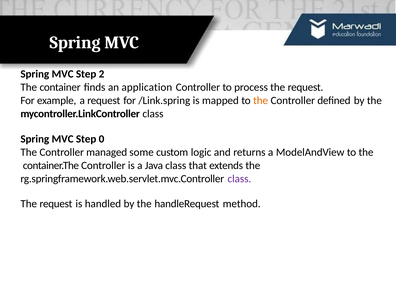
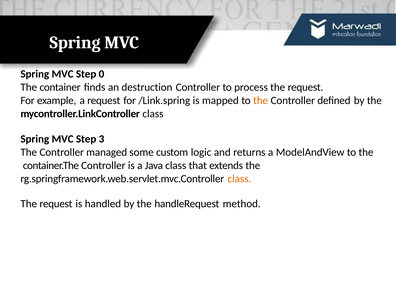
2: 2 -> 0
application: application -> destruction
0: 0 -> 3
class at (239, 179) colour: purple -> orange
